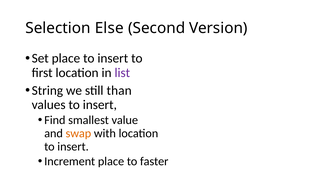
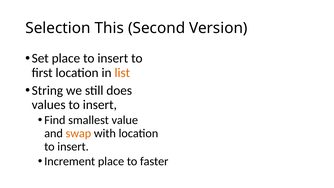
Else: Else -> This
list colour: purple -> orange
than: than -> does
